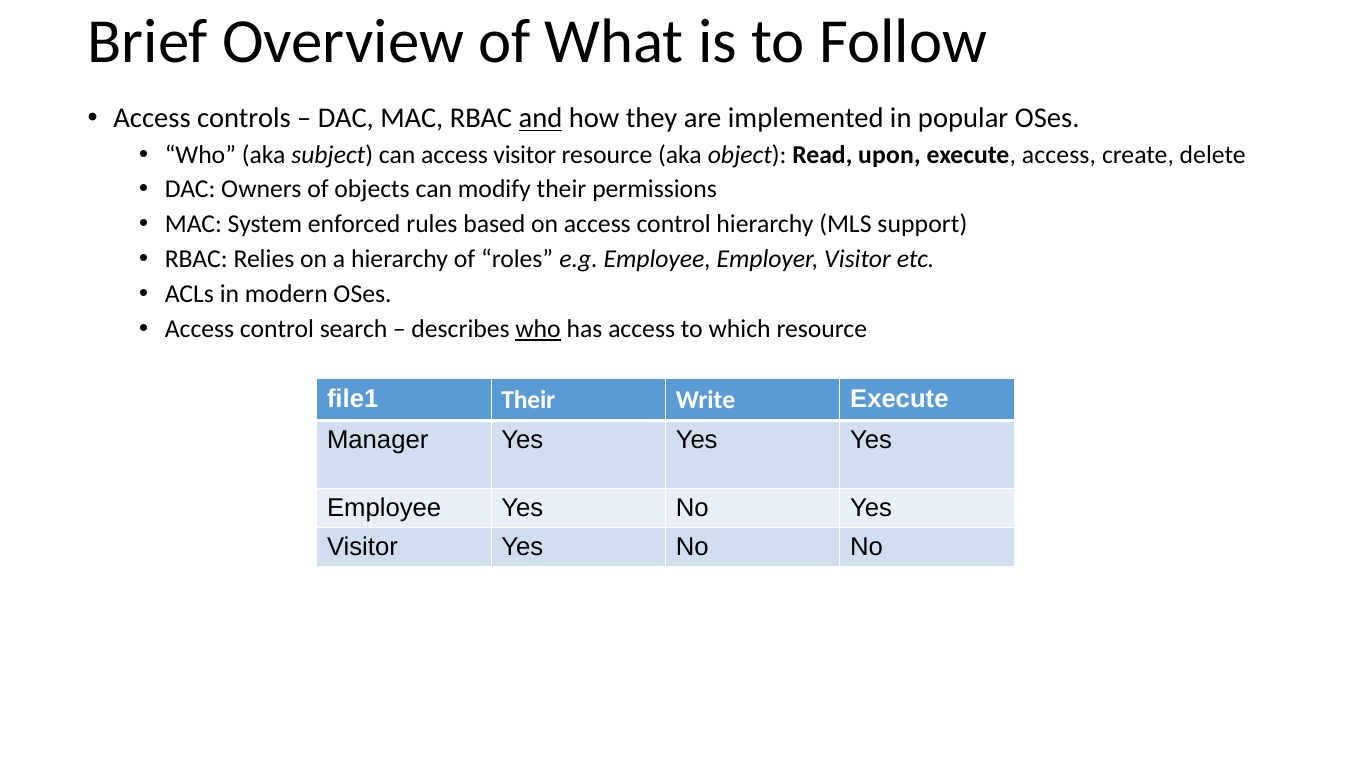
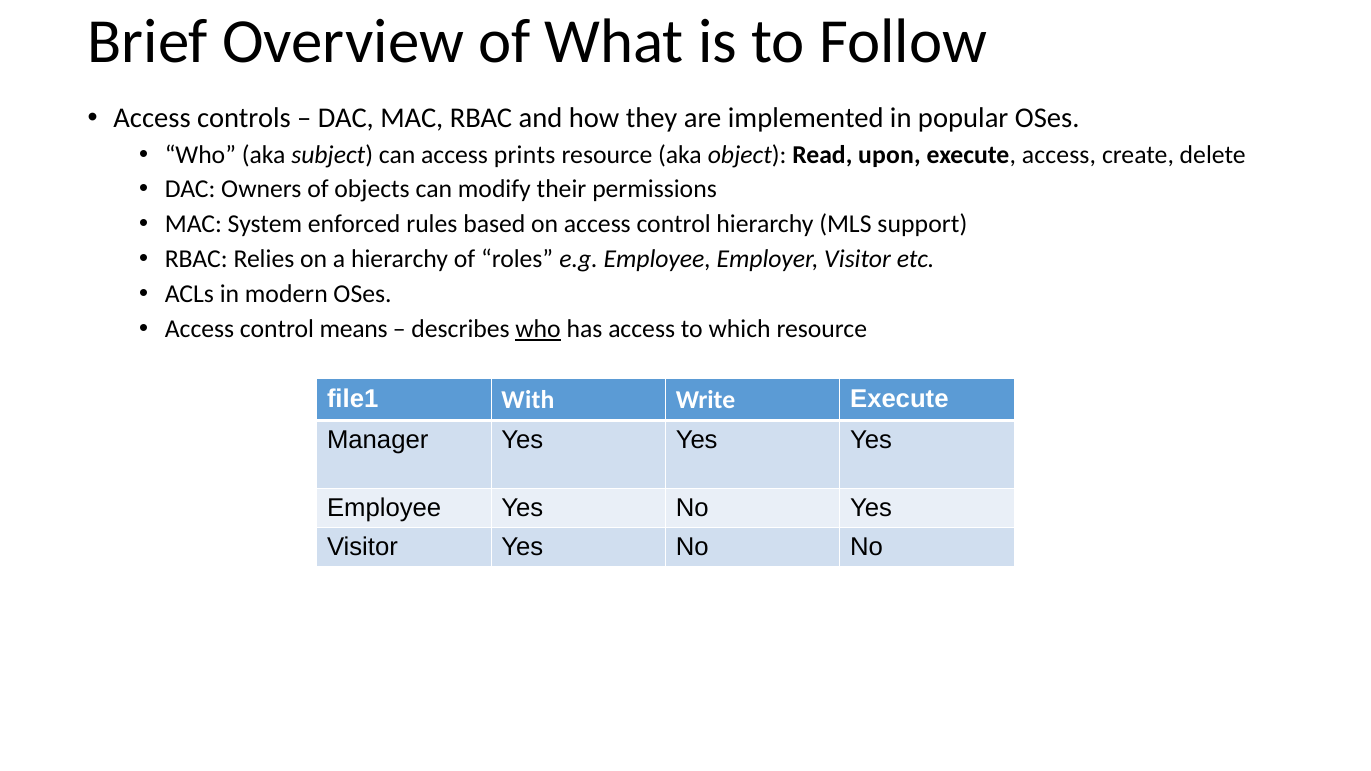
and underline: present -> none
access visitor: visitor -> prints
search: search -> means
file1 Their: Their -> With
